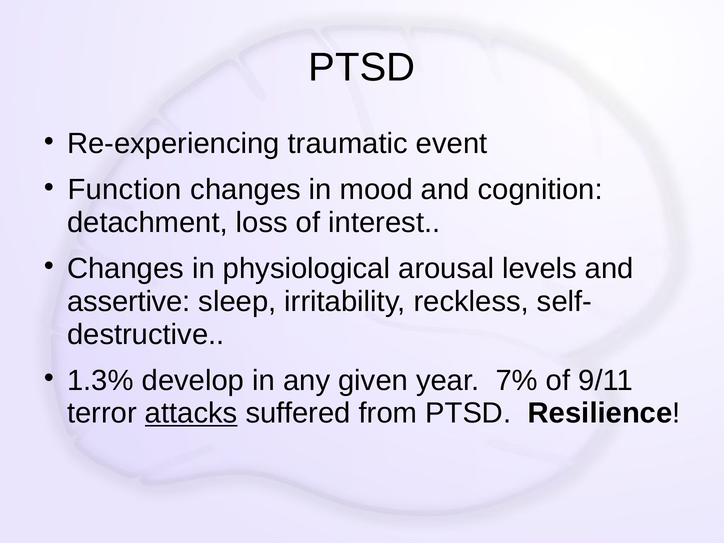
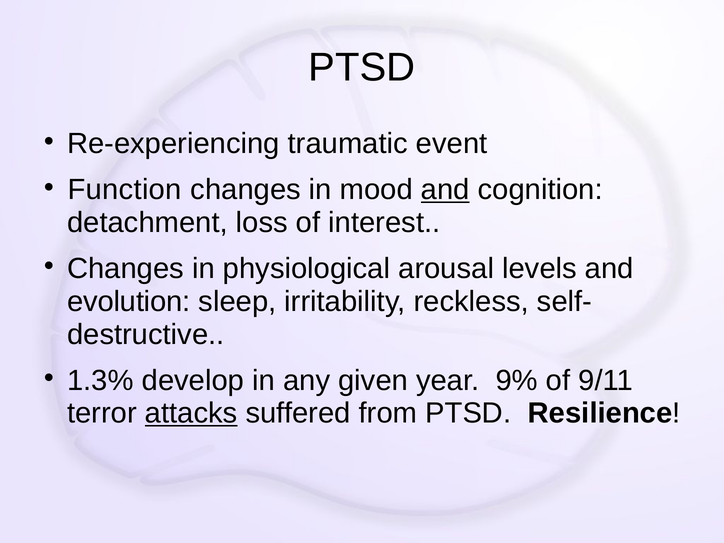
and at (445, 190) underline: none -> present
assertive: assertive -> evolution
7%: 7% -> 9%
